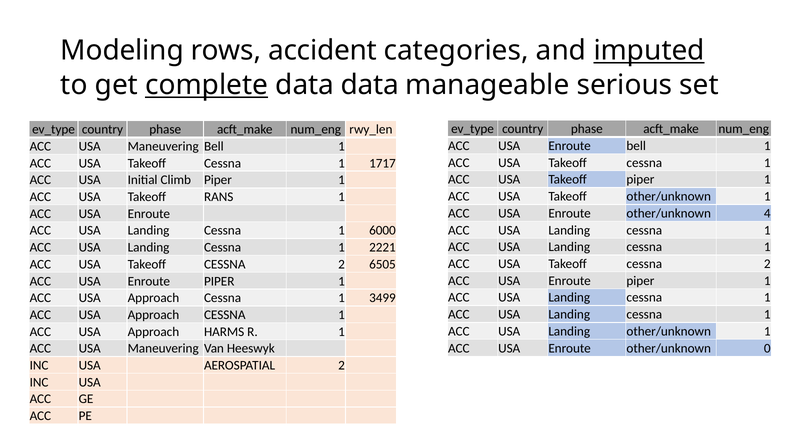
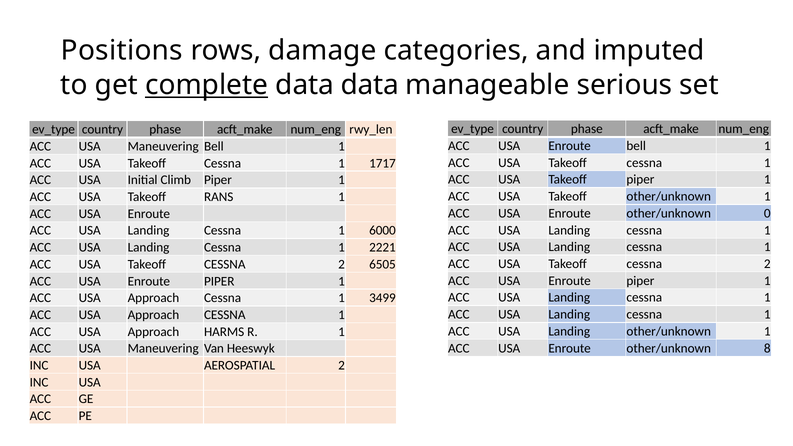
Modeling: Modeling -> Positions
accident: accident -> damage
imputed underline: present -> none
4: 4 -> 0
0: 0 -> 8
